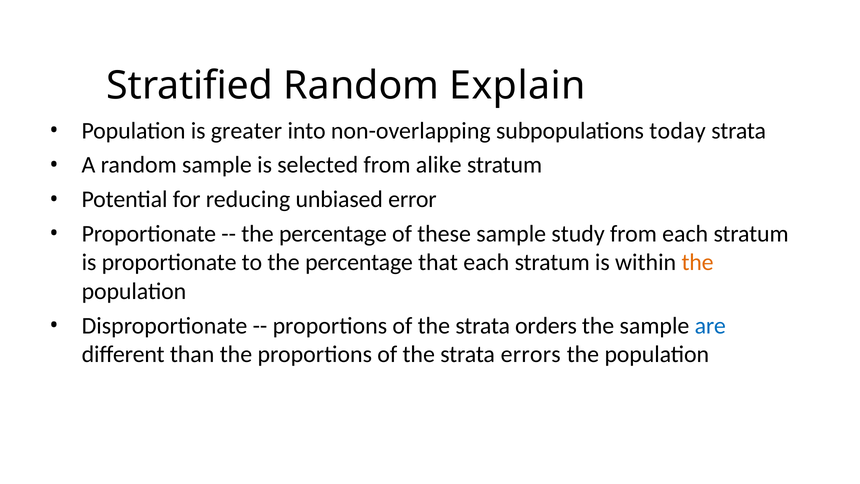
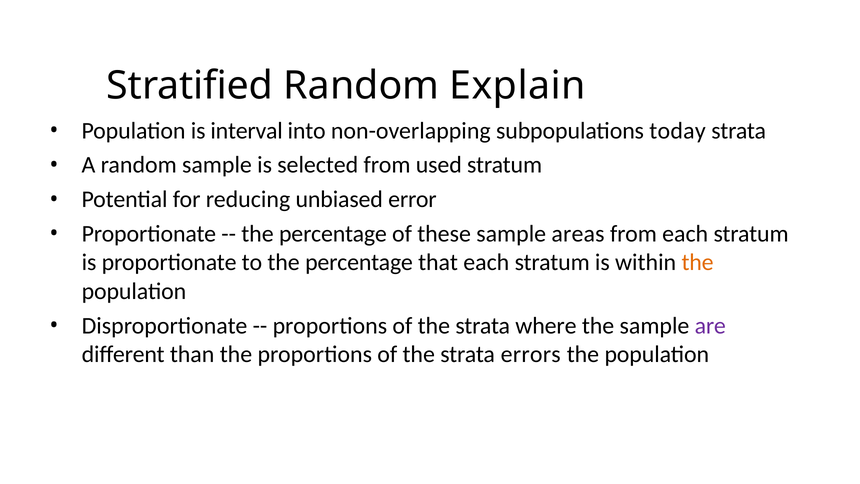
greater: greater -> interval
alike: alike -> used
study: study -> areas
orders: orders -> where
are colour: blue -> purple
